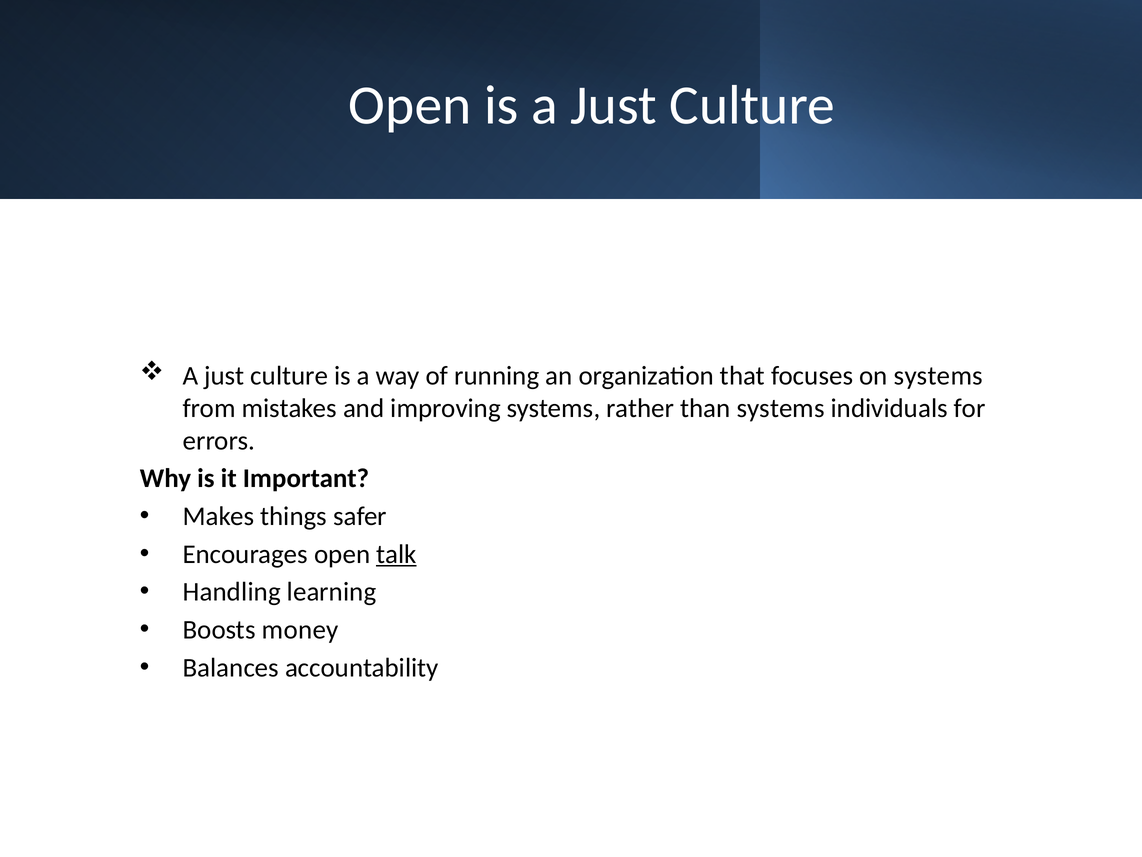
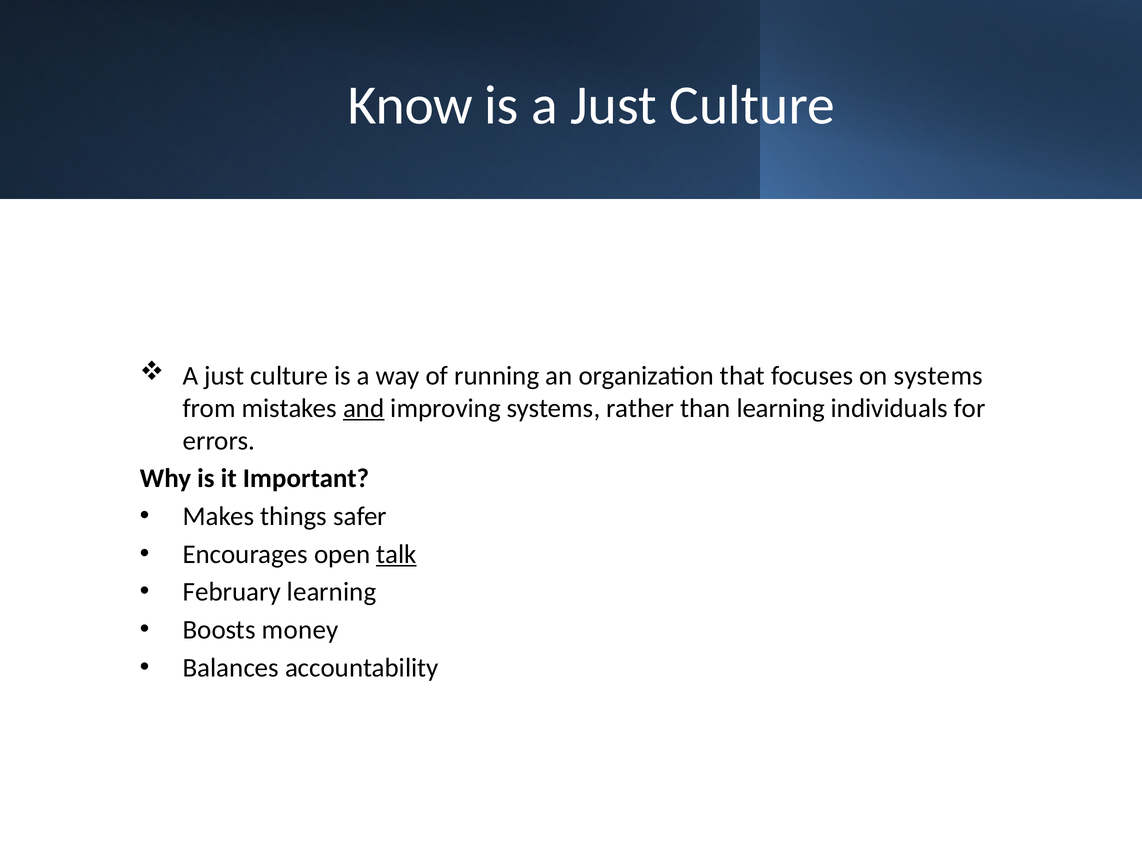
Open at (410, 105): Open -> Know
and underline: none -> present
than systems: systems -> learning
Handling: Handling -> February
